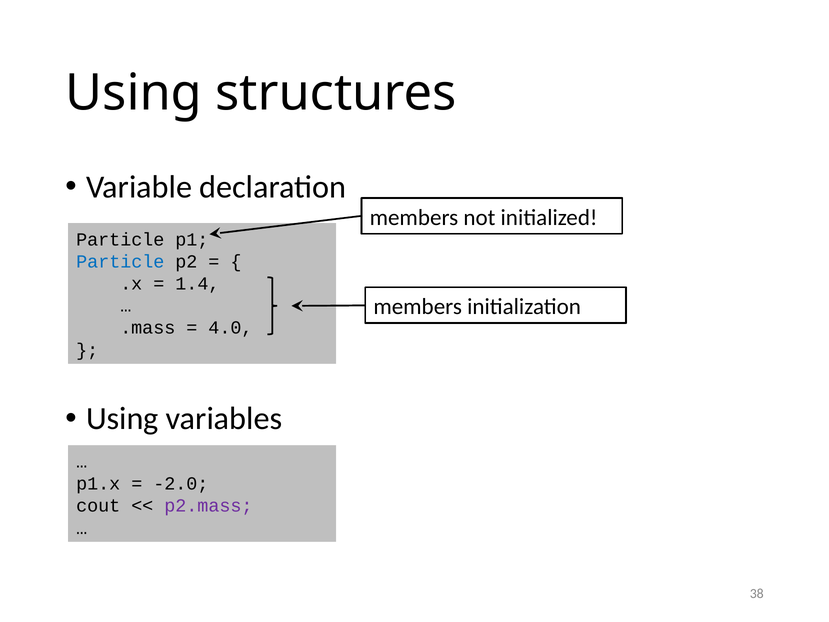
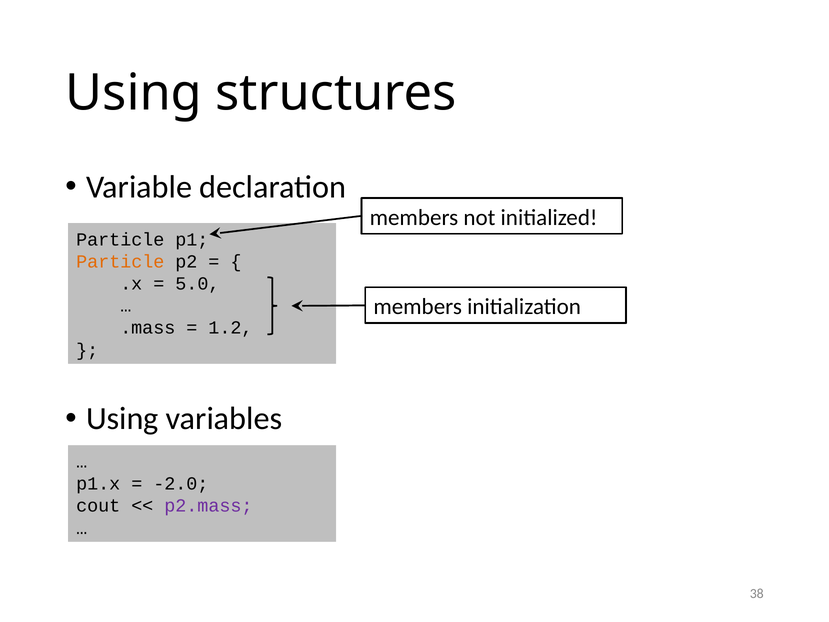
Particle at (120, 261) colour: blue -> orange
1.4: 1.4 -> 5.0
4.0: 4.0 -> 1.2
